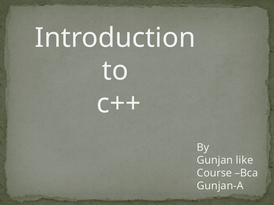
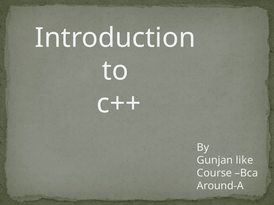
Gunjan-A: Gunjan-A -> Around-A
